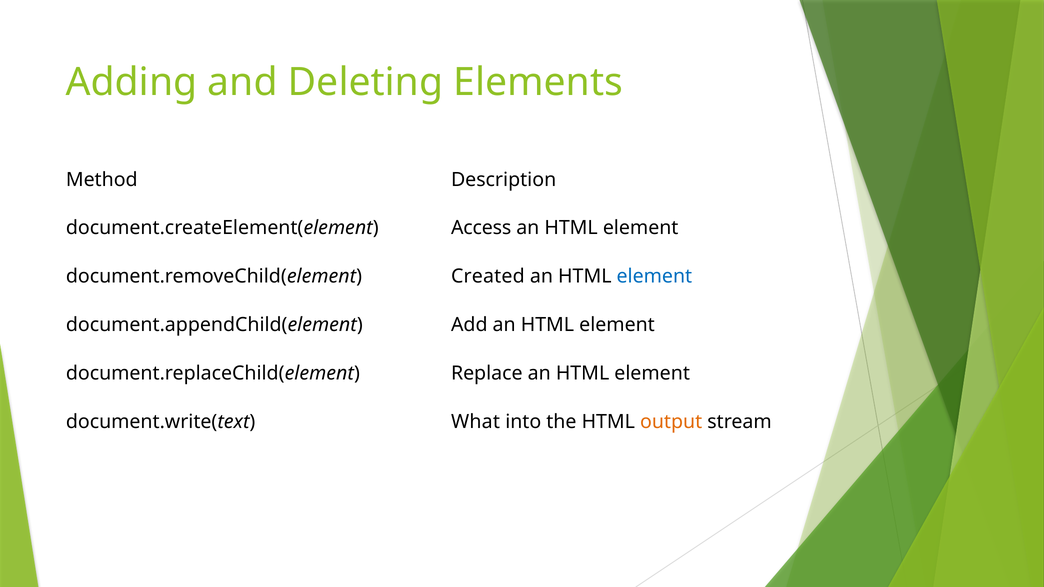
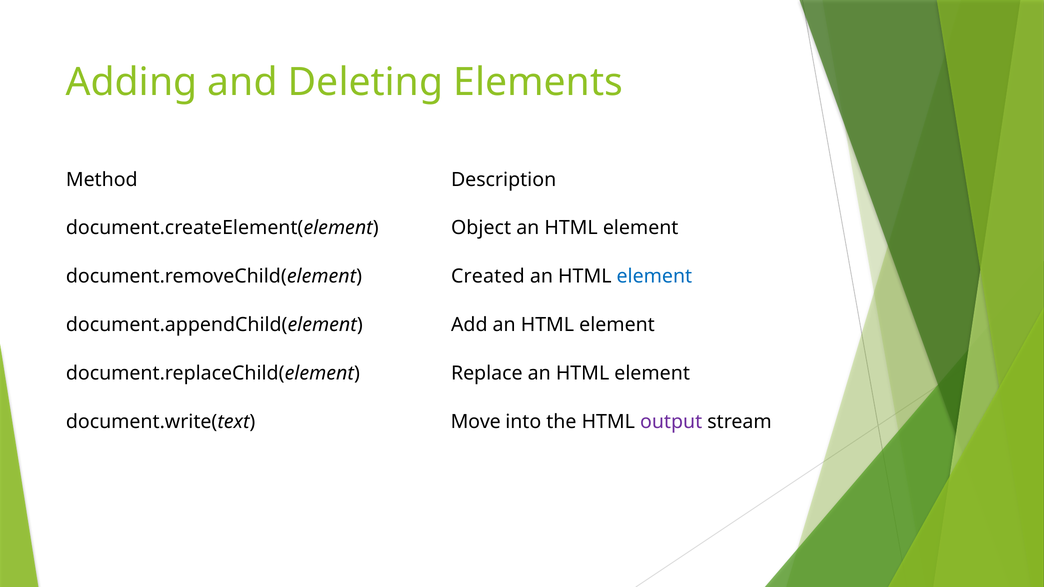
Access: Access -> Object
What: What -> Move
output colour: orange -> purple
